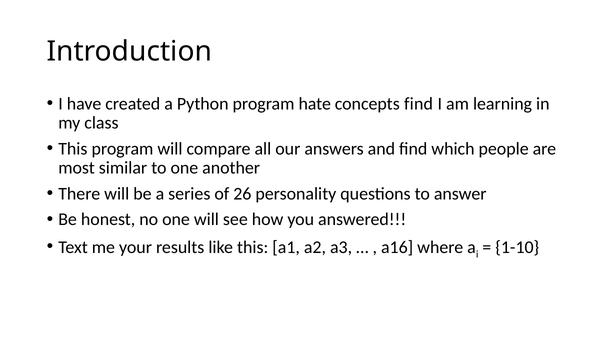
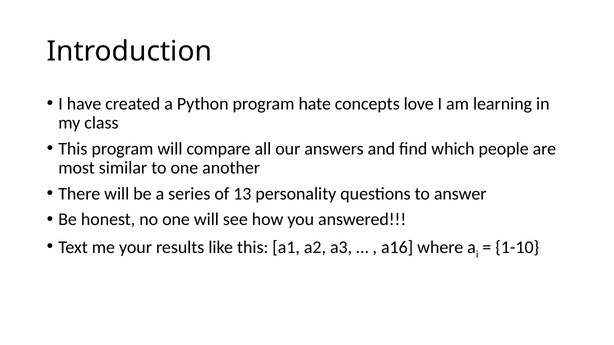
concepts find: find -> love
26: 26 -> 13
